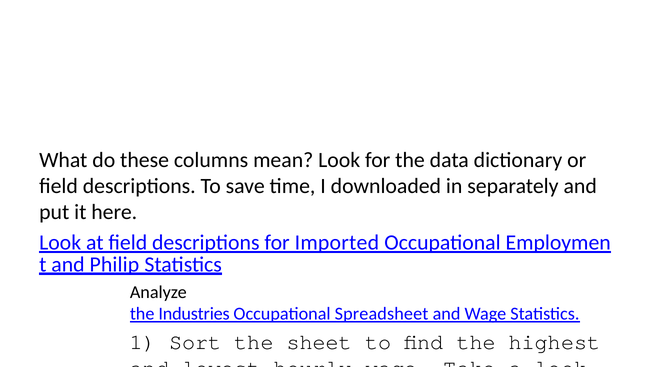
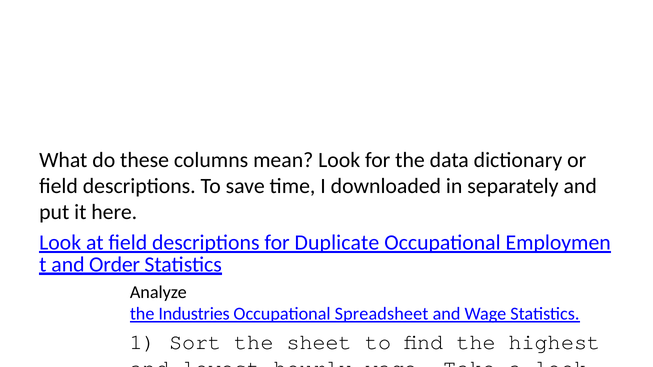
Imported: Imported -> Duplicate
Philip: Philip -> Order
